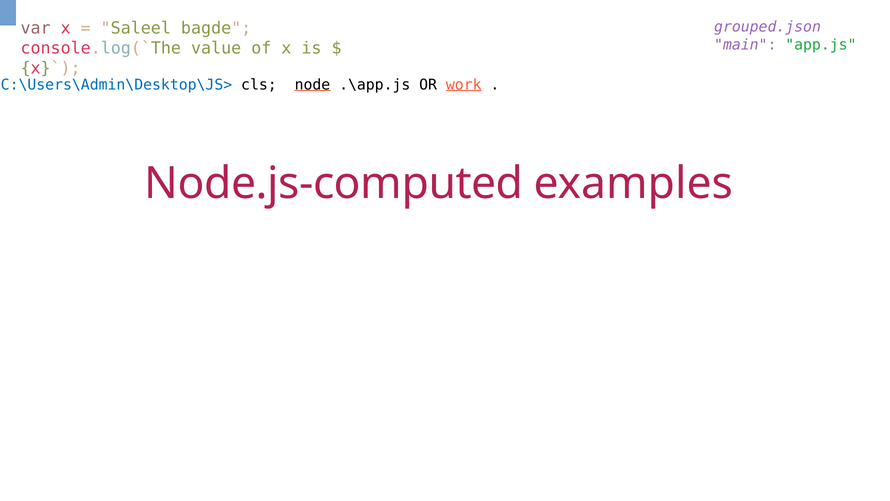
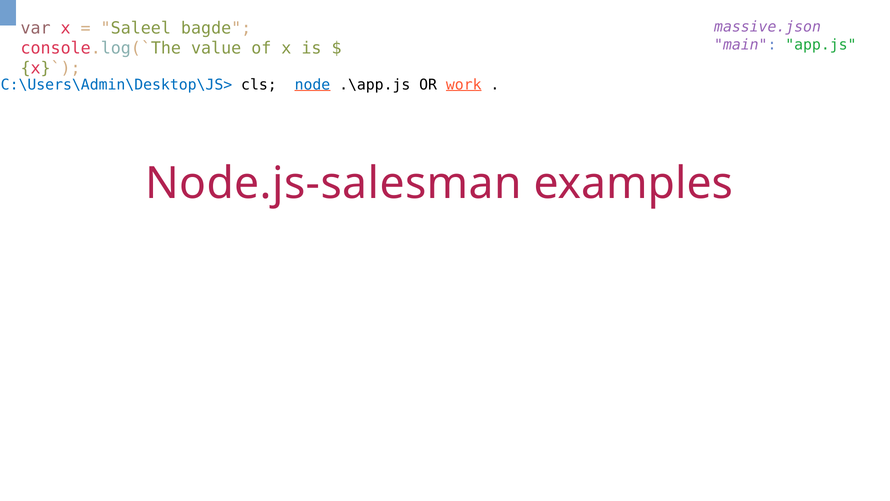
grouped.json: grouped.json -> massive.json
node colour: black -> blue
Node.js-computed: Node.js-computed -> Node.js-salesman
